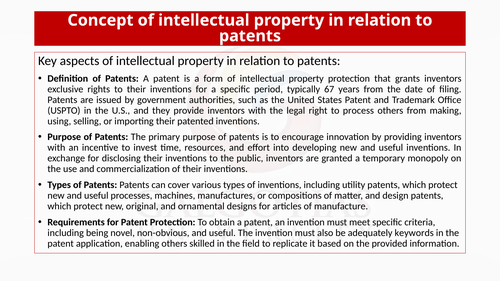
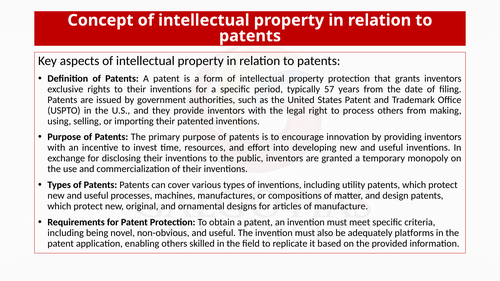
67: 67 -> 57
keywords: keywords -> platforms
